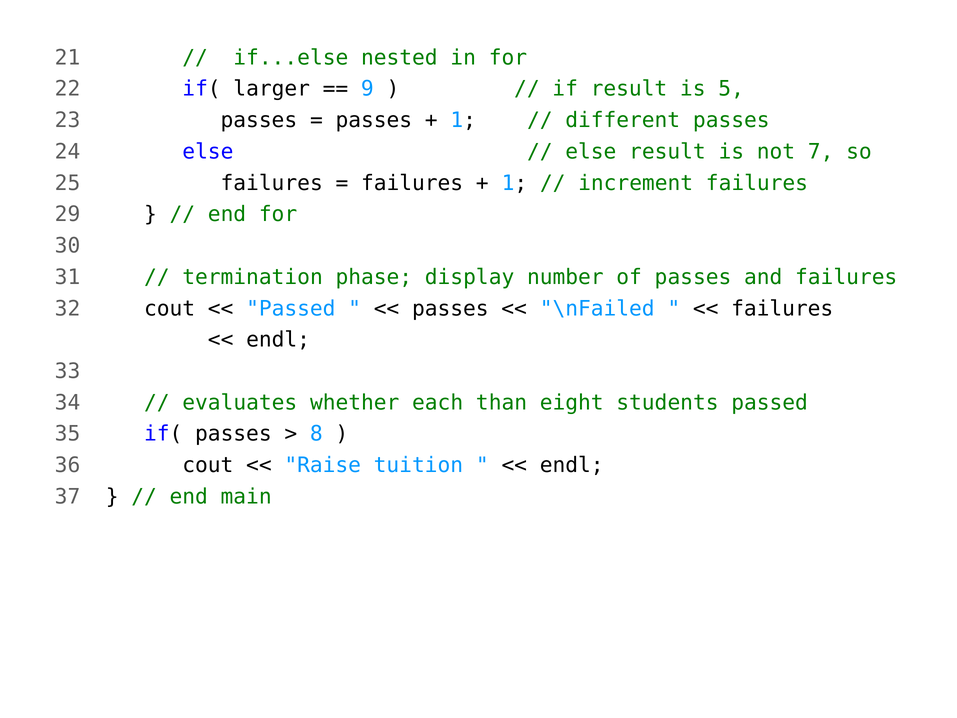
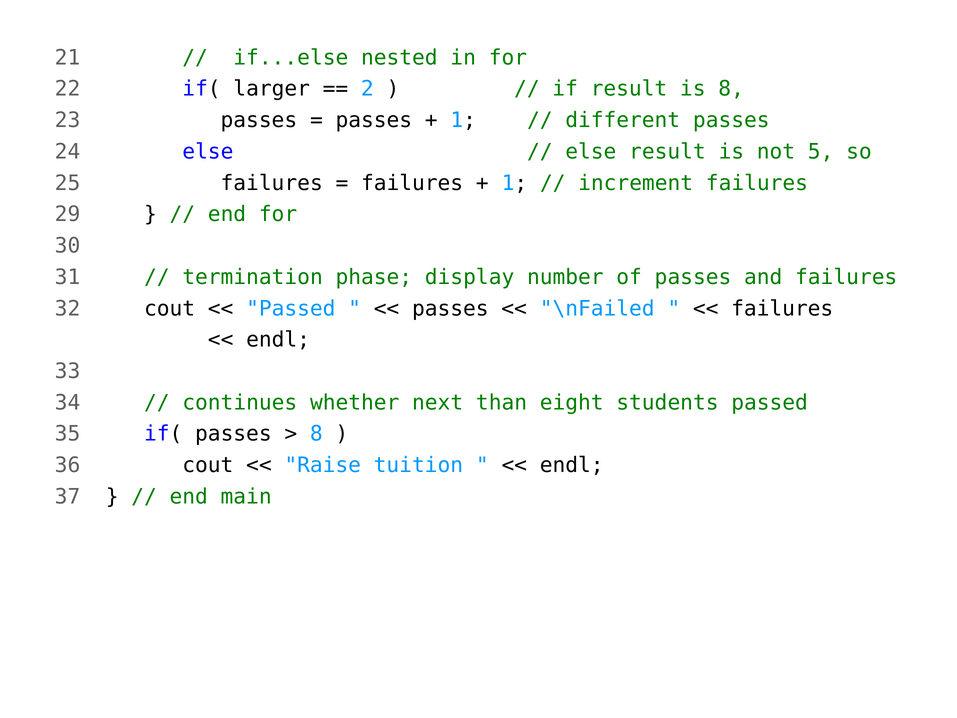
9: 9 -> 2
is 5: 5 -> 8
7: 7 -> 5
evaluates: evaluates -> continues
each: each -> next
